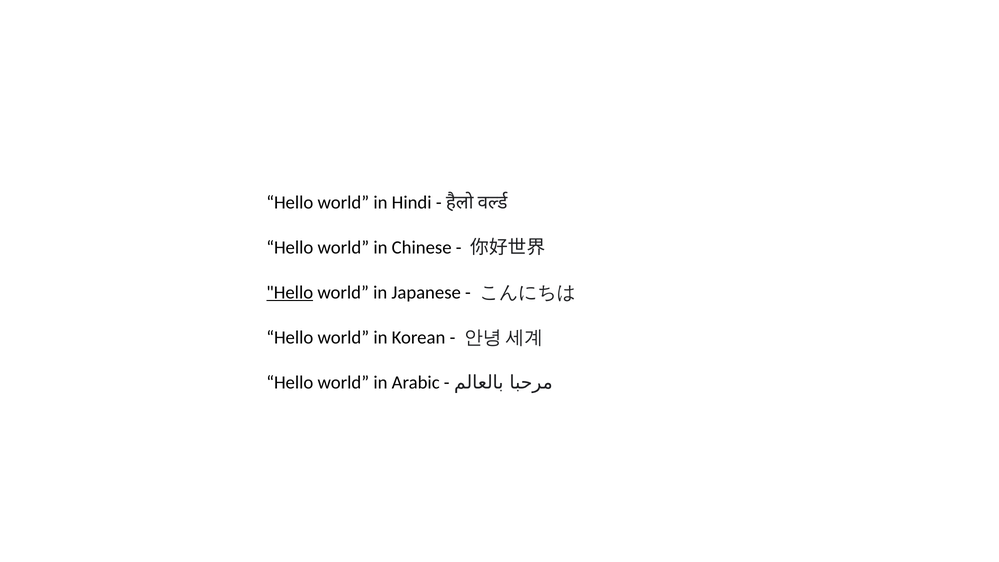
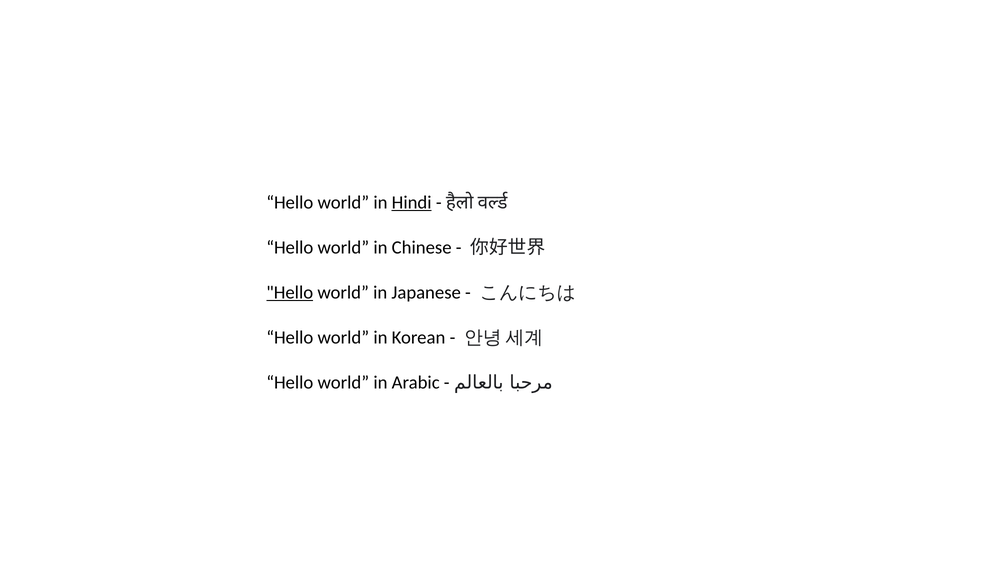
Hindi underline: none -> present
